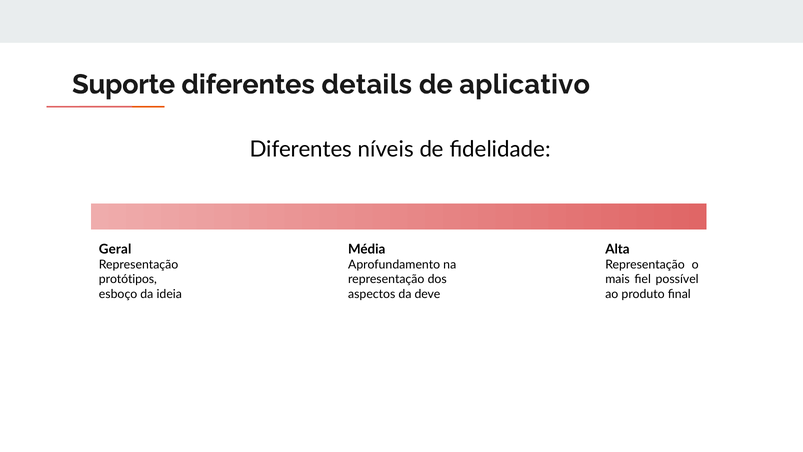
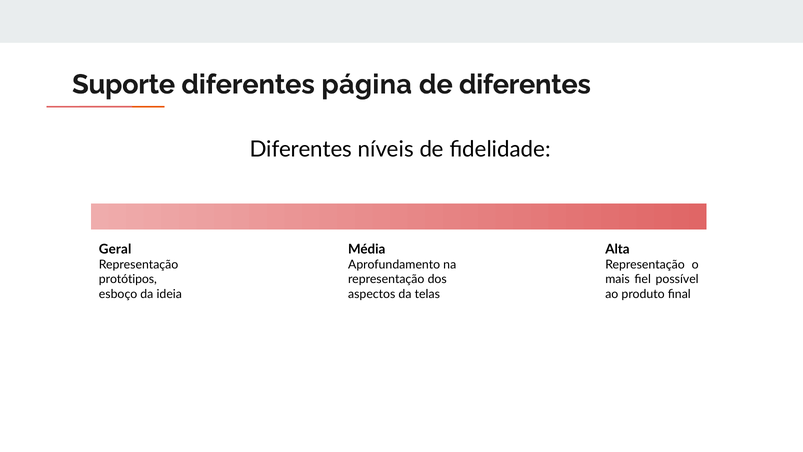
details: details -> página
de aplicativo: aplicativo -> diferentes
deve: deve -> telas
